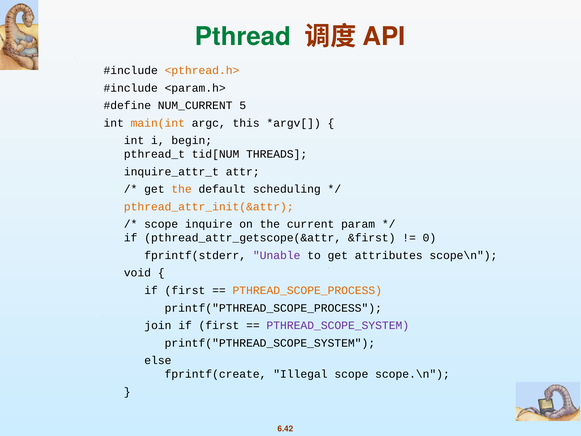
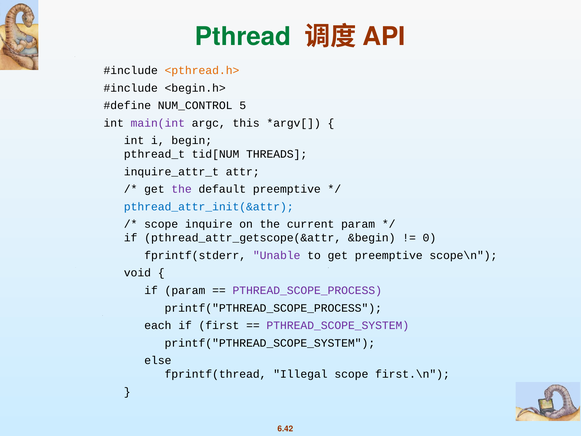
<param.h>: <param.h> -> <begin.h>
NUM_CURRENT: NUM_CURRENT -> NUM_CONTROL
main(int colour: orange -> purple
the at (182, 189) colour: orange -> purple
default scheduling: scheduling -> preemptive
pthread_attr_init(&attr colour: orange -> blue
&first: &first -> &begin
get attributes: attributes -> preemptive
first at (185, 290): first -> param
PTHREAD_SCOPE_PROCESS colour: orange -> purple
join: join -> each
fprintf(create: fprintf(create -> fprintf(thread
scope.\n: scope.\n -> first.\n
